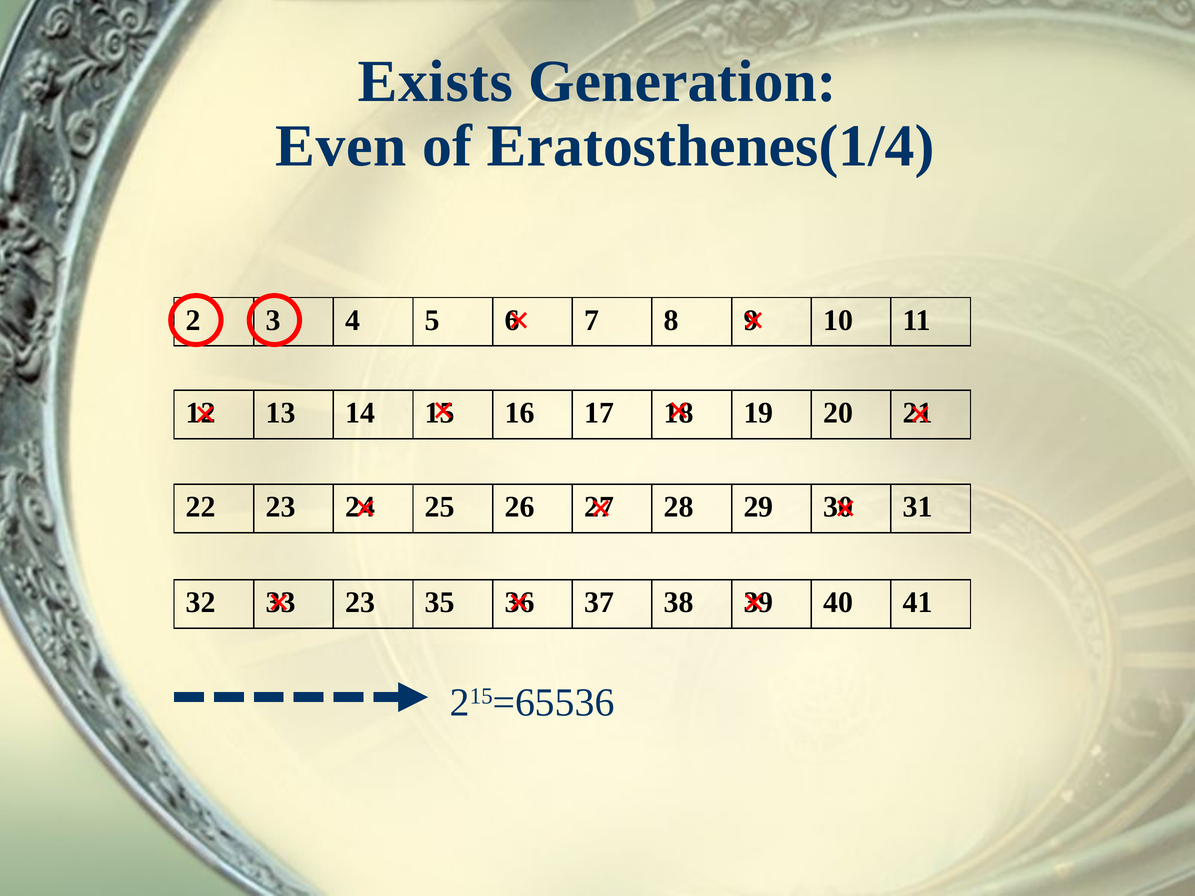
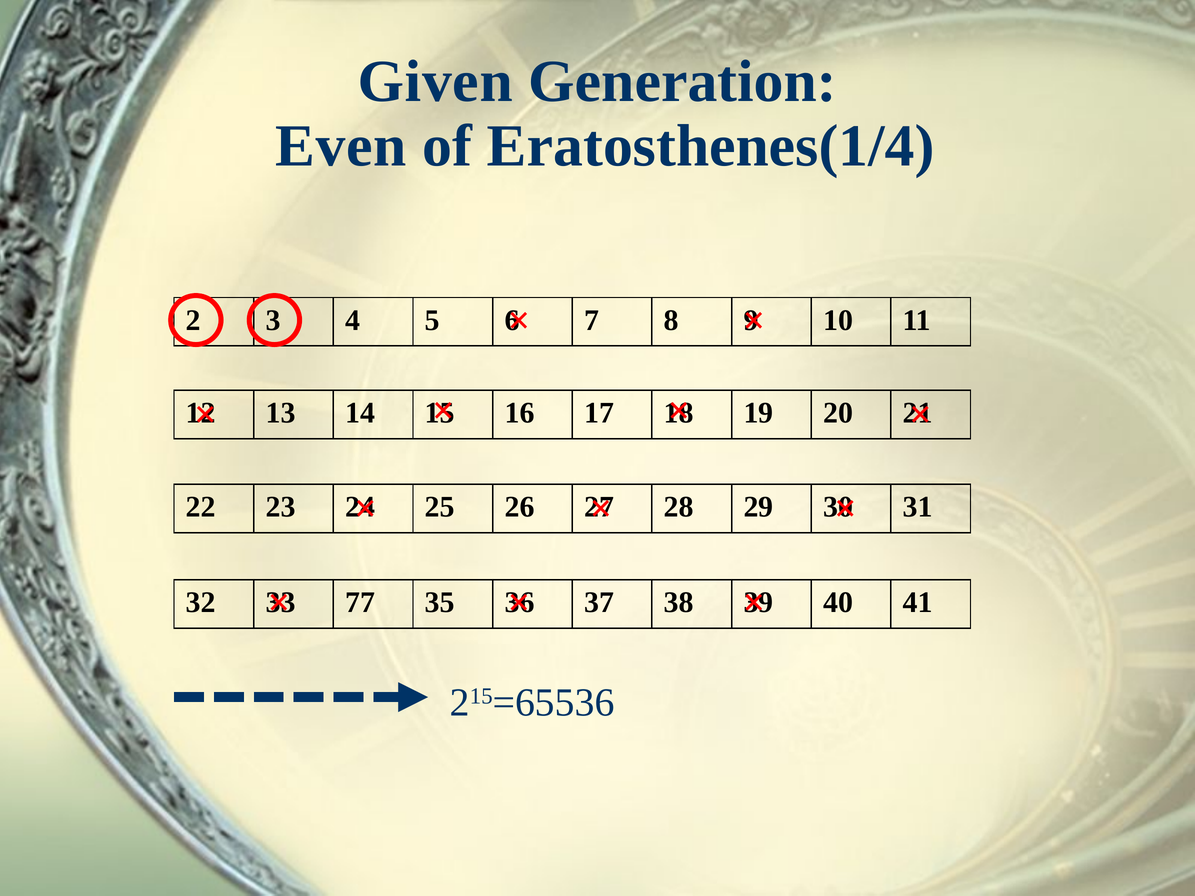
Exists: Exists -> Given
23 at (360, 603): 23 -> 77
